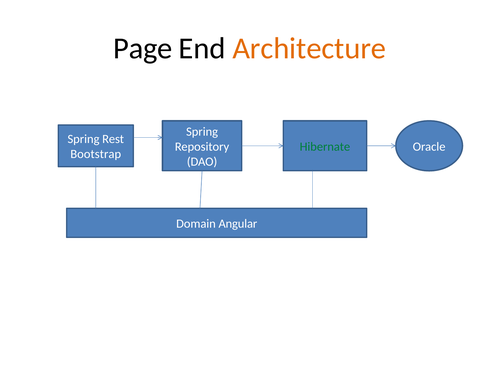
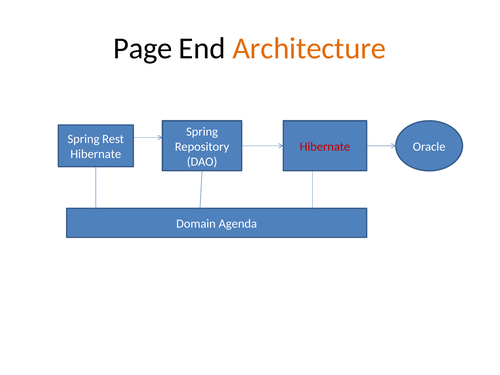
Hibernate at (325, 147) colour: green -> red
Bootstrap at (96, 154): Bootstrap -> Hibernate
Angular: Angular -> Agenda
